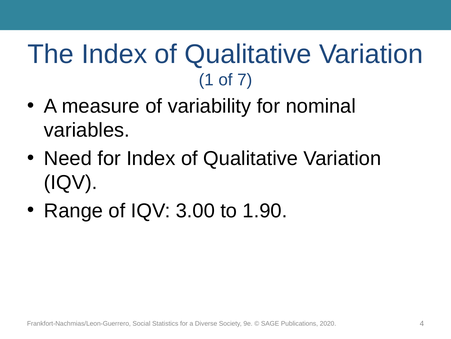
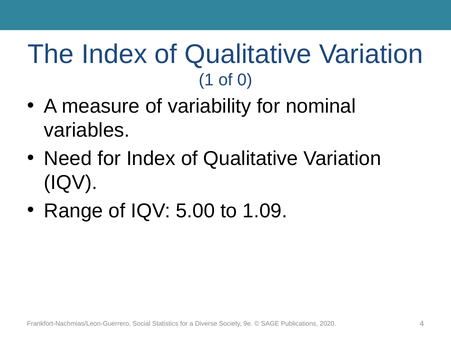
7: 7 -> 0
3.00: 3.00 -> 5.00
1.90: 1.90 -> 1.09
